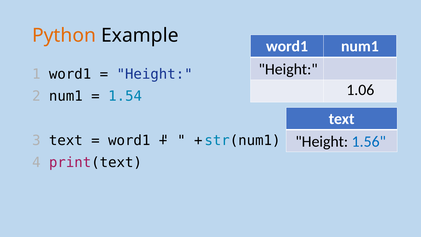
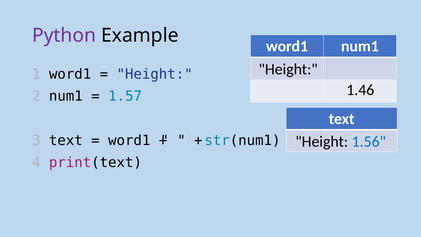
Python colour: orange -> purple
1.06: 1.06 -> 1.46
1.54: 1.54 -> 1.57
